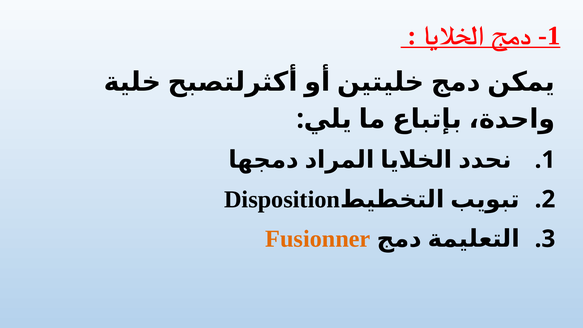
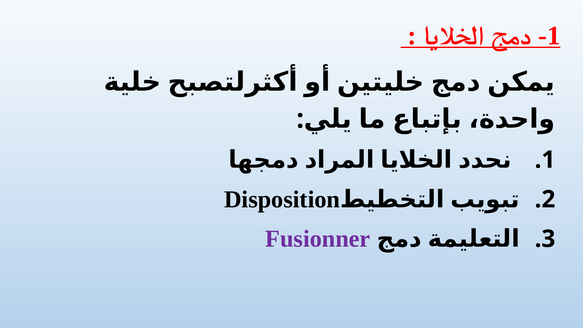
Fusionner colour: orange -> purple
